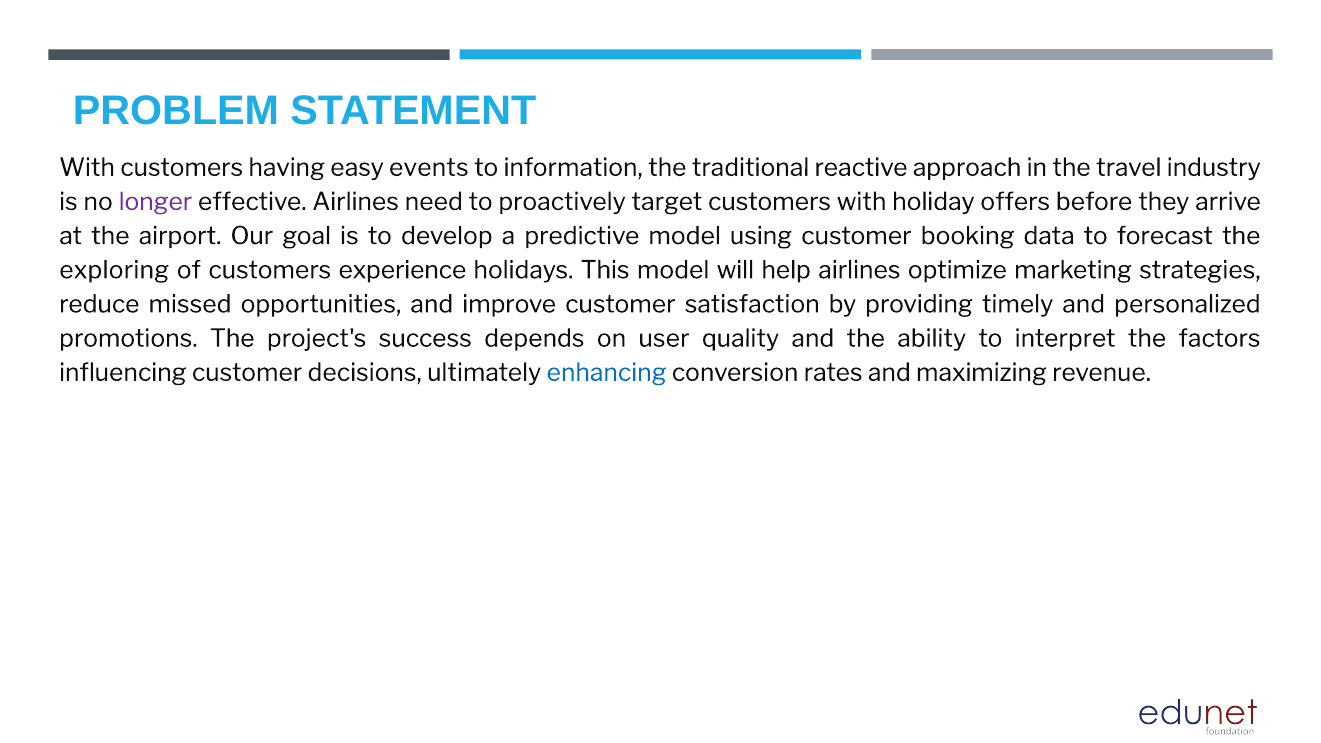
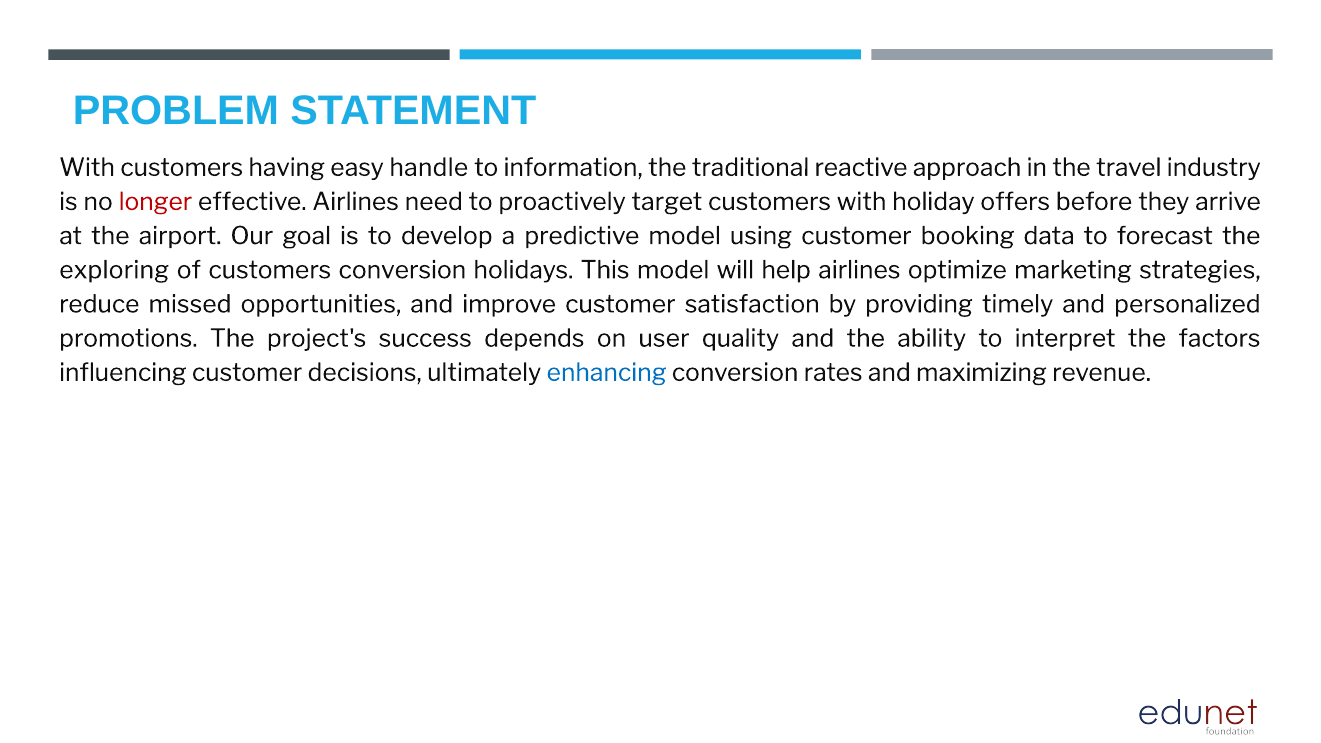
events: events -> handle
longer colour: purple -> red
customers experience: experience -> conversion
